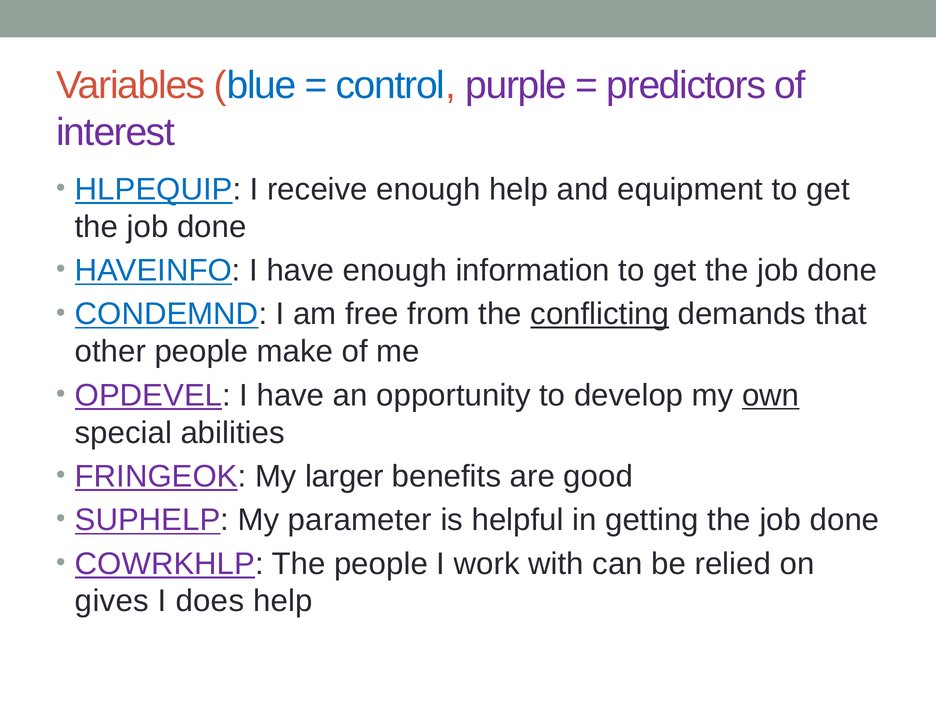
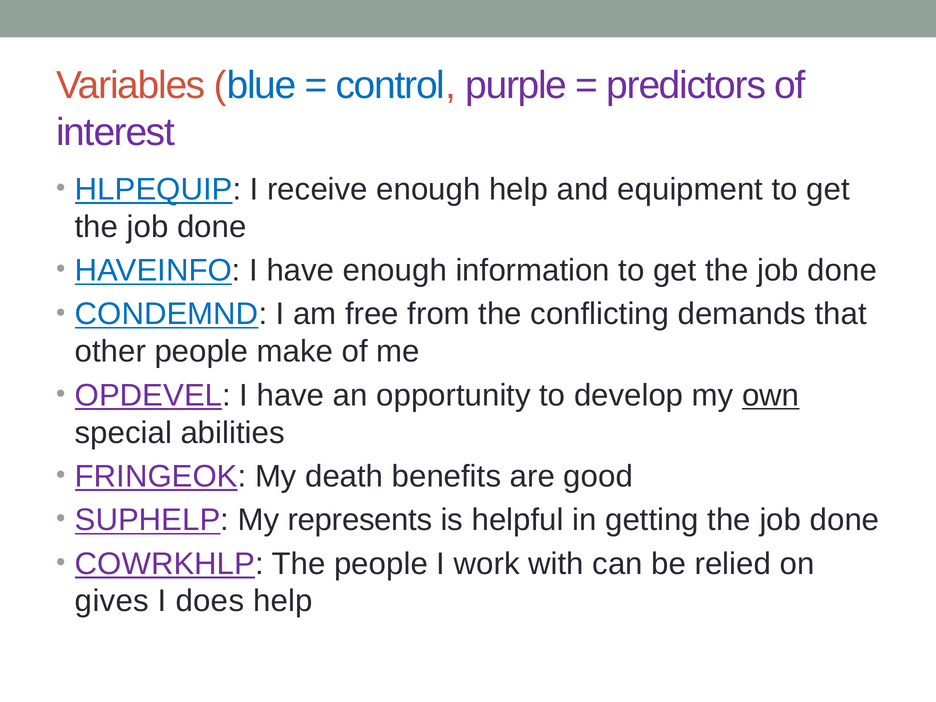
conflicting underline: present -> none
larger: larger -> death
parameter: parameter -> represents
